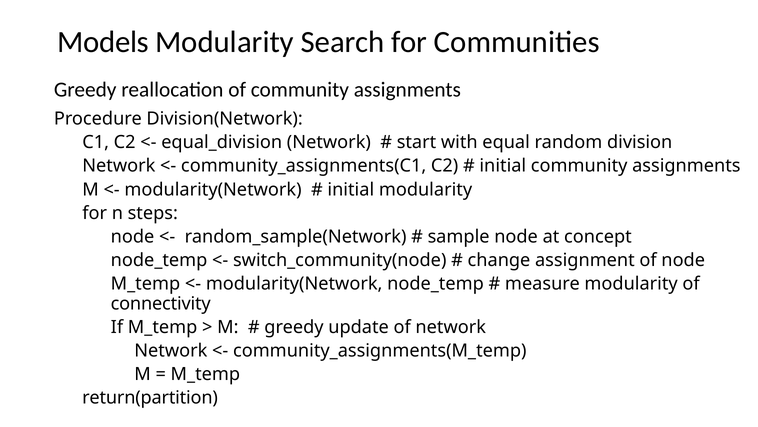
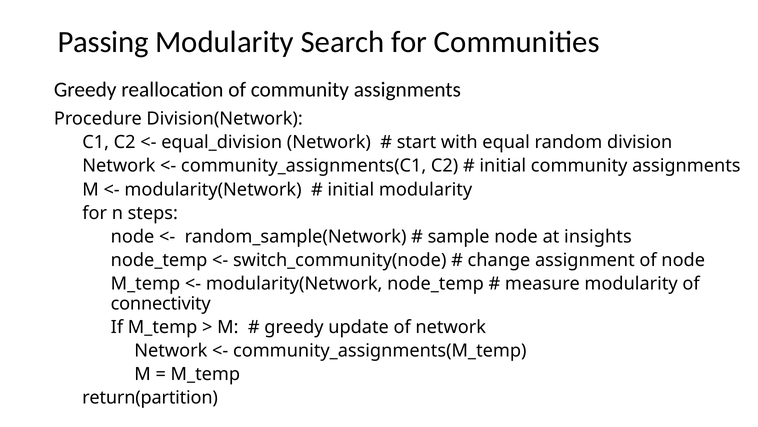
Models: Models -> Passing
concept: concept -> insights
